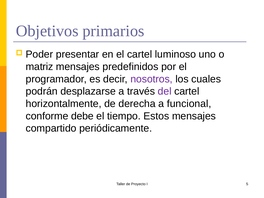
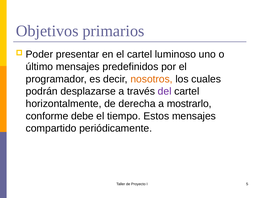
matriz: matriz -> último
nosotros colour: purple -> orange
funcional: funcional -> mostrarlo
